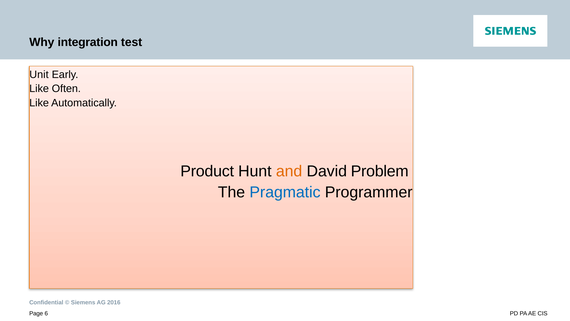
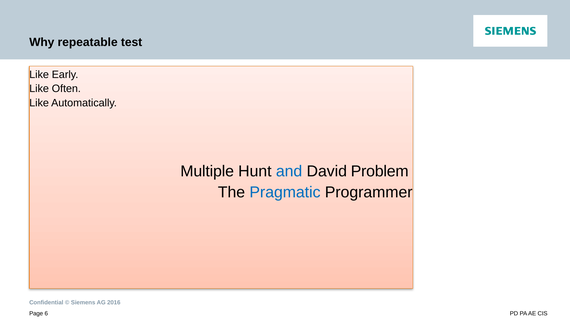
integration: integration -> repeatable
Unit at (39, 74): Unit -> Like
Product: Product -> Multiple
and colour: orange -> blue
